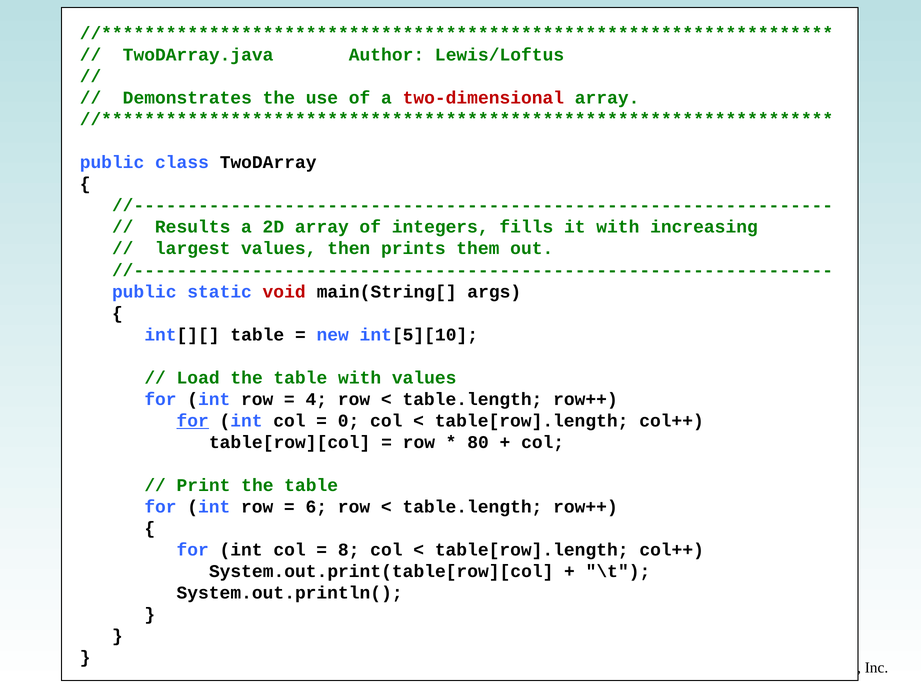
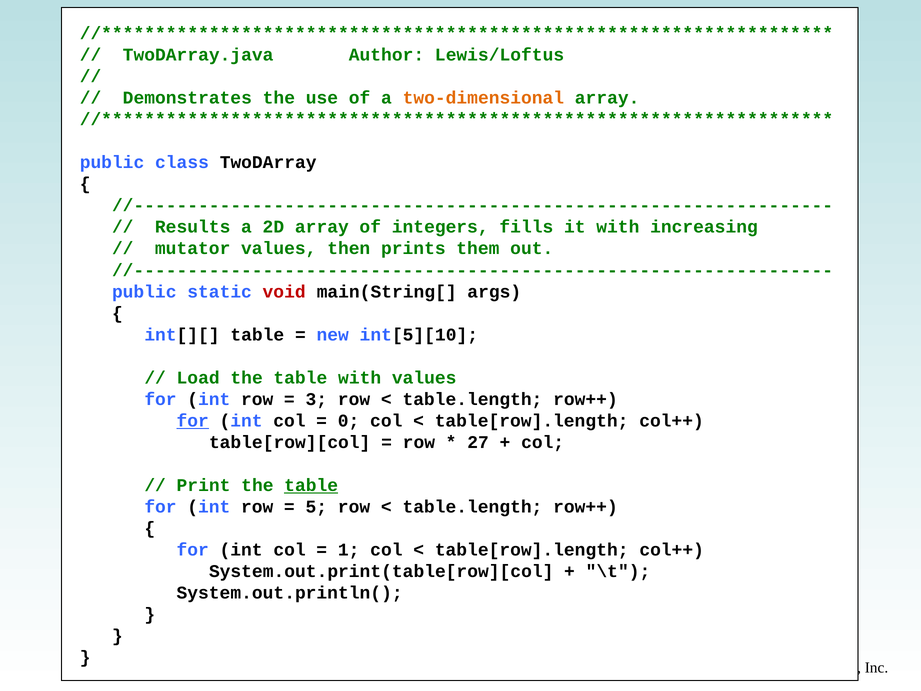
two-dimensional colour: red -> orange
largest: largest -> mutator
4: 4 -> 3
80: 80 -> 27
table at (311, 485) underline: none -> present
6: 6 -> 5
8: 8 -> 1
